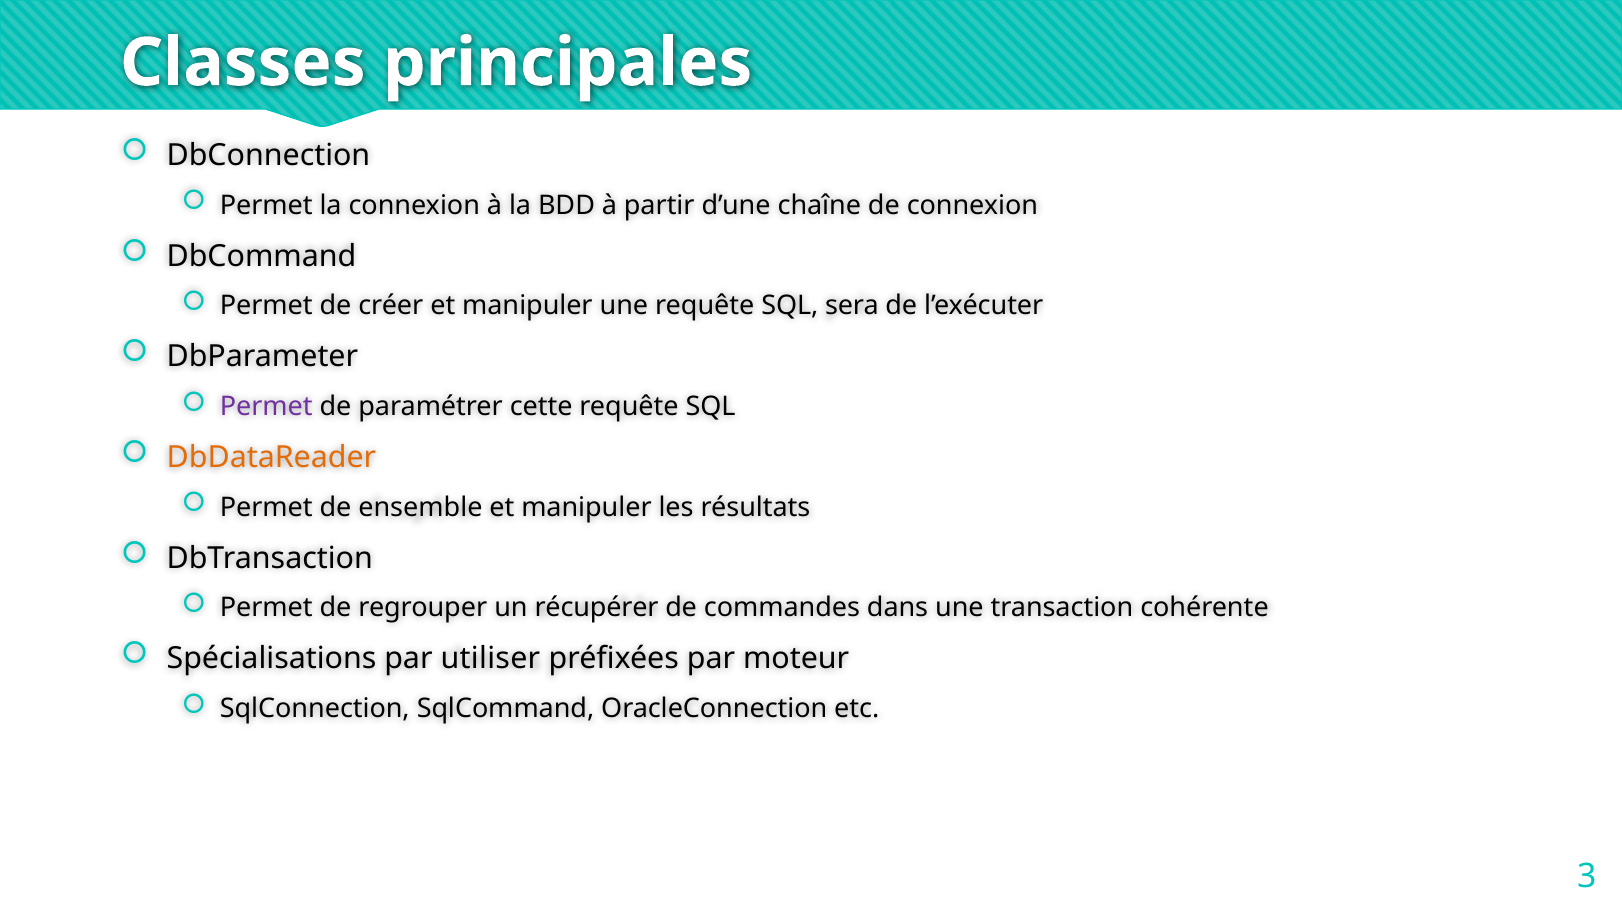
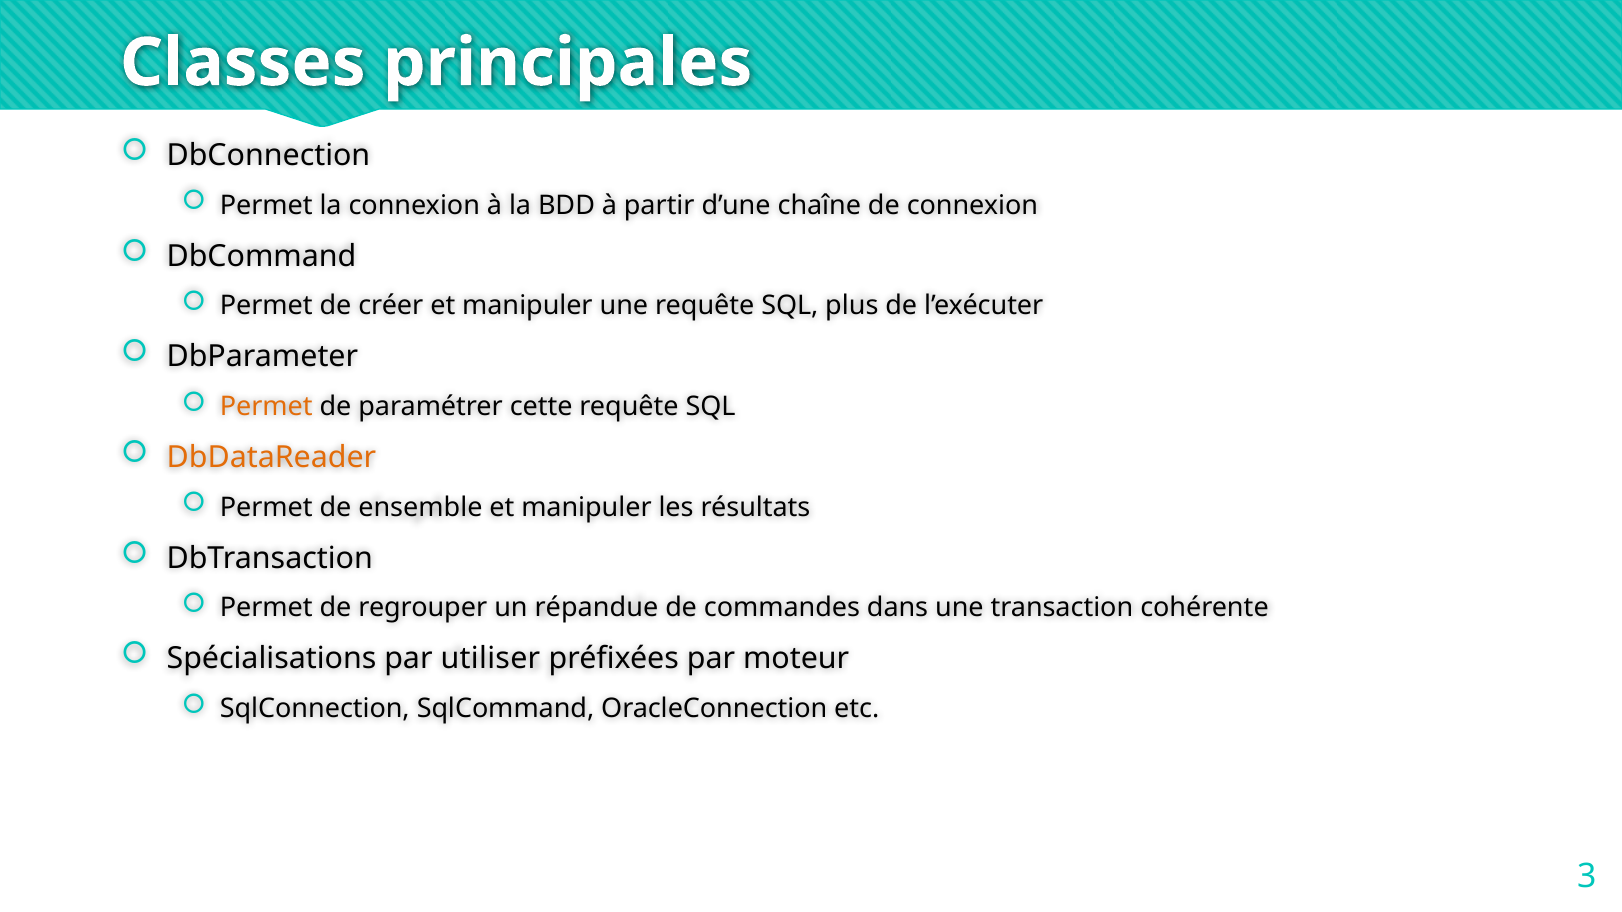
sera: sera -> plus
Permet at (266, 407) colour: purple -> orange
récupérer: récupérer -> répandue
